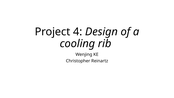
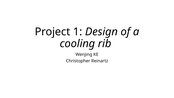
4: 4 -> 1
